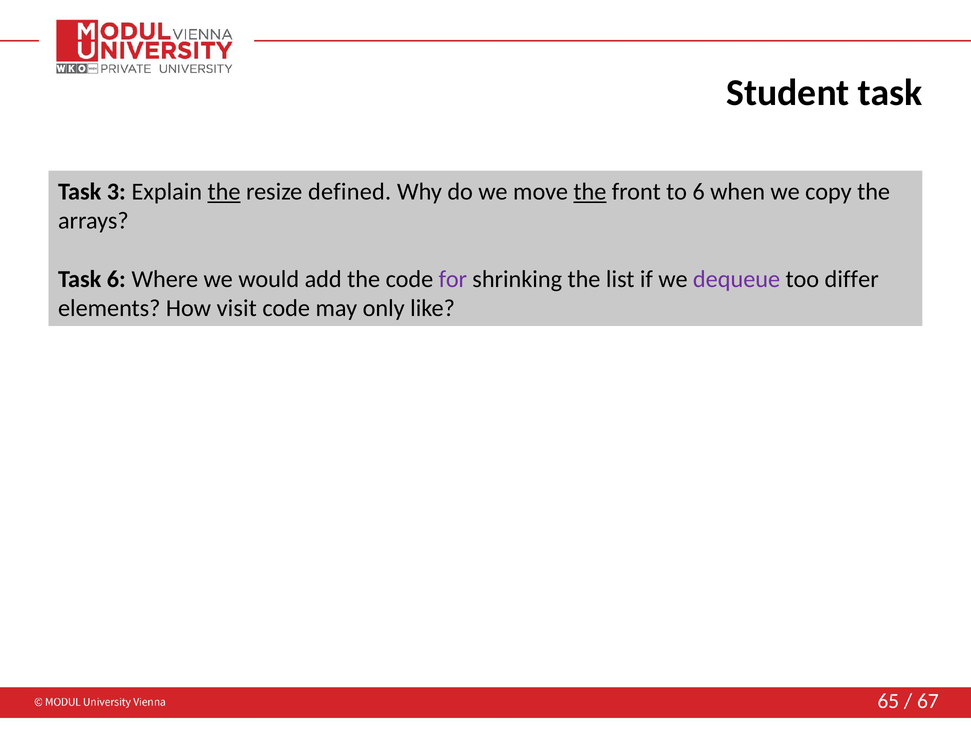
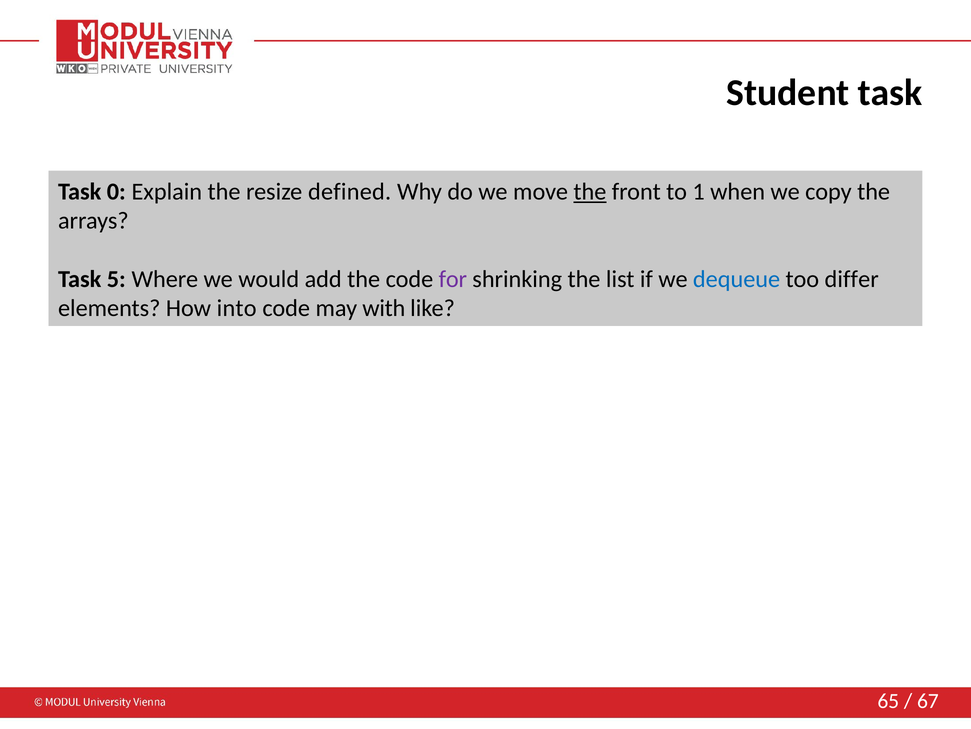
3: 3 -> 0
the at (224, 192) underline: present -> none
to 6: 6 -> 1
Task 6: 6 -> 5
dequeue colour: purple -> blue
visit: visit -> into
only: only -> with
